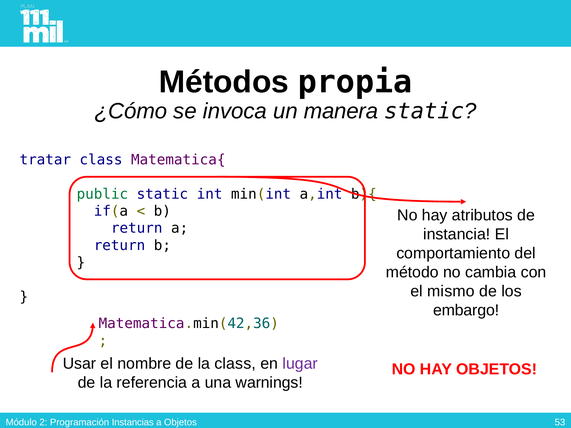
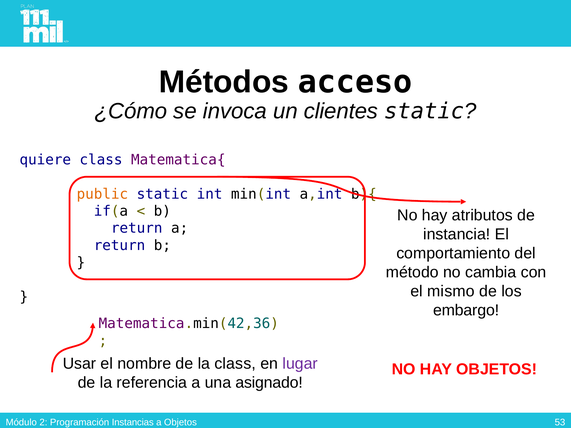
propia: propia -> acceso
manera: manera -> clientes
tratar: tratar -> quiere
public colour: green -> orange
warnings: warnings -> asignado
